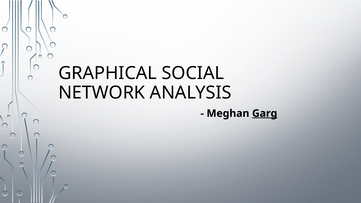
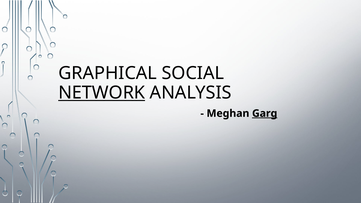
NETWORK underline: none -> present
